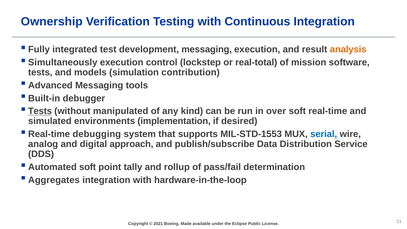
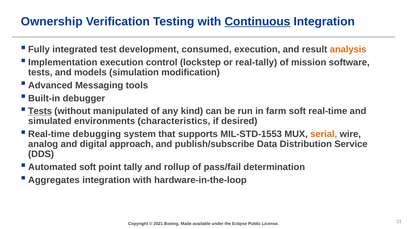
Continuous underline: none -> present
development messaging: messaging -> consumed
Simultaneously: Simultaneously -> Implementation
real-total: real-total -> real-tally
contribution: contribution -> modification
over: over -> farm
implementation: implementation -> characteristics
serial colour: blue -> orange
